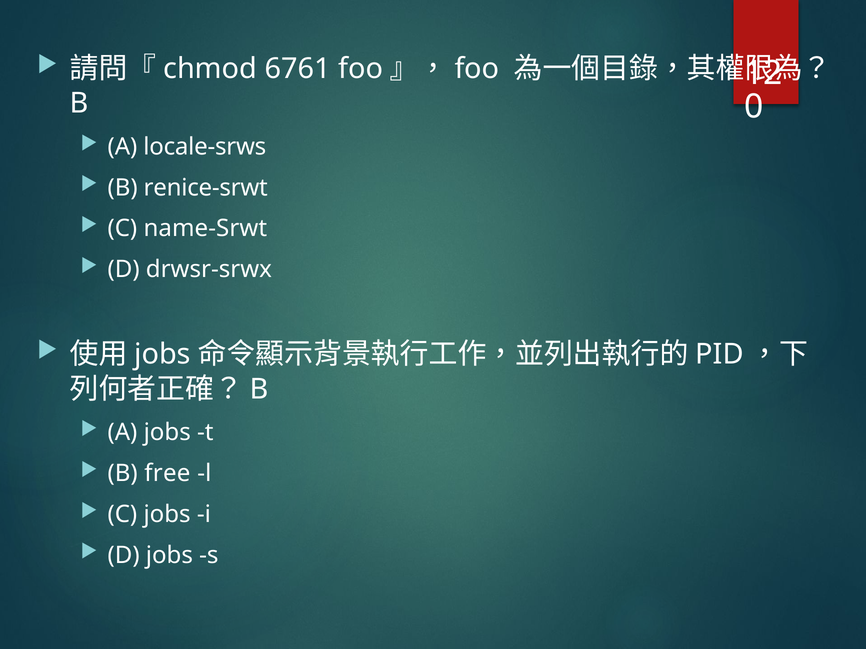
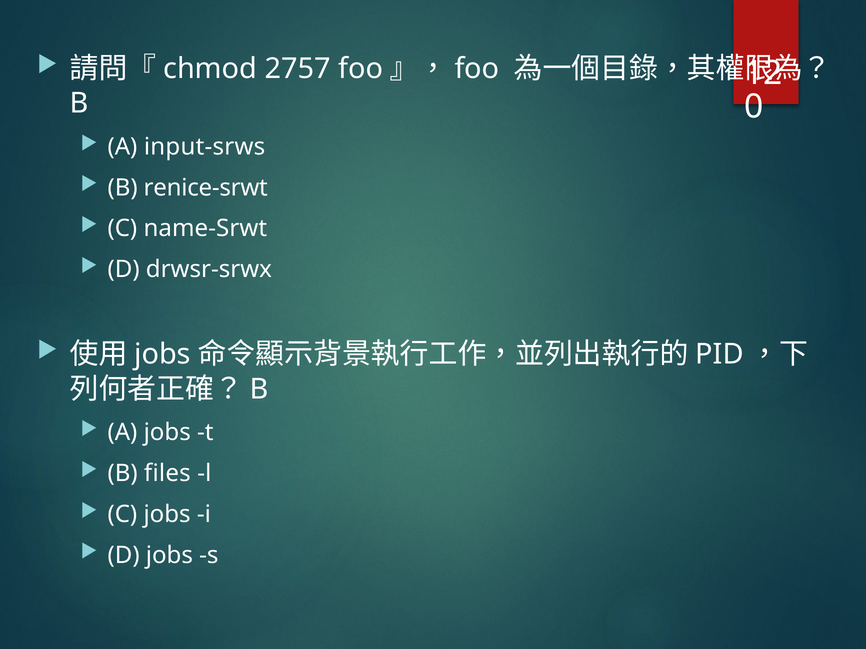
6761: 6761 -> 2757
locale-srws: locale-srws -> input-srws
free: free -> files
